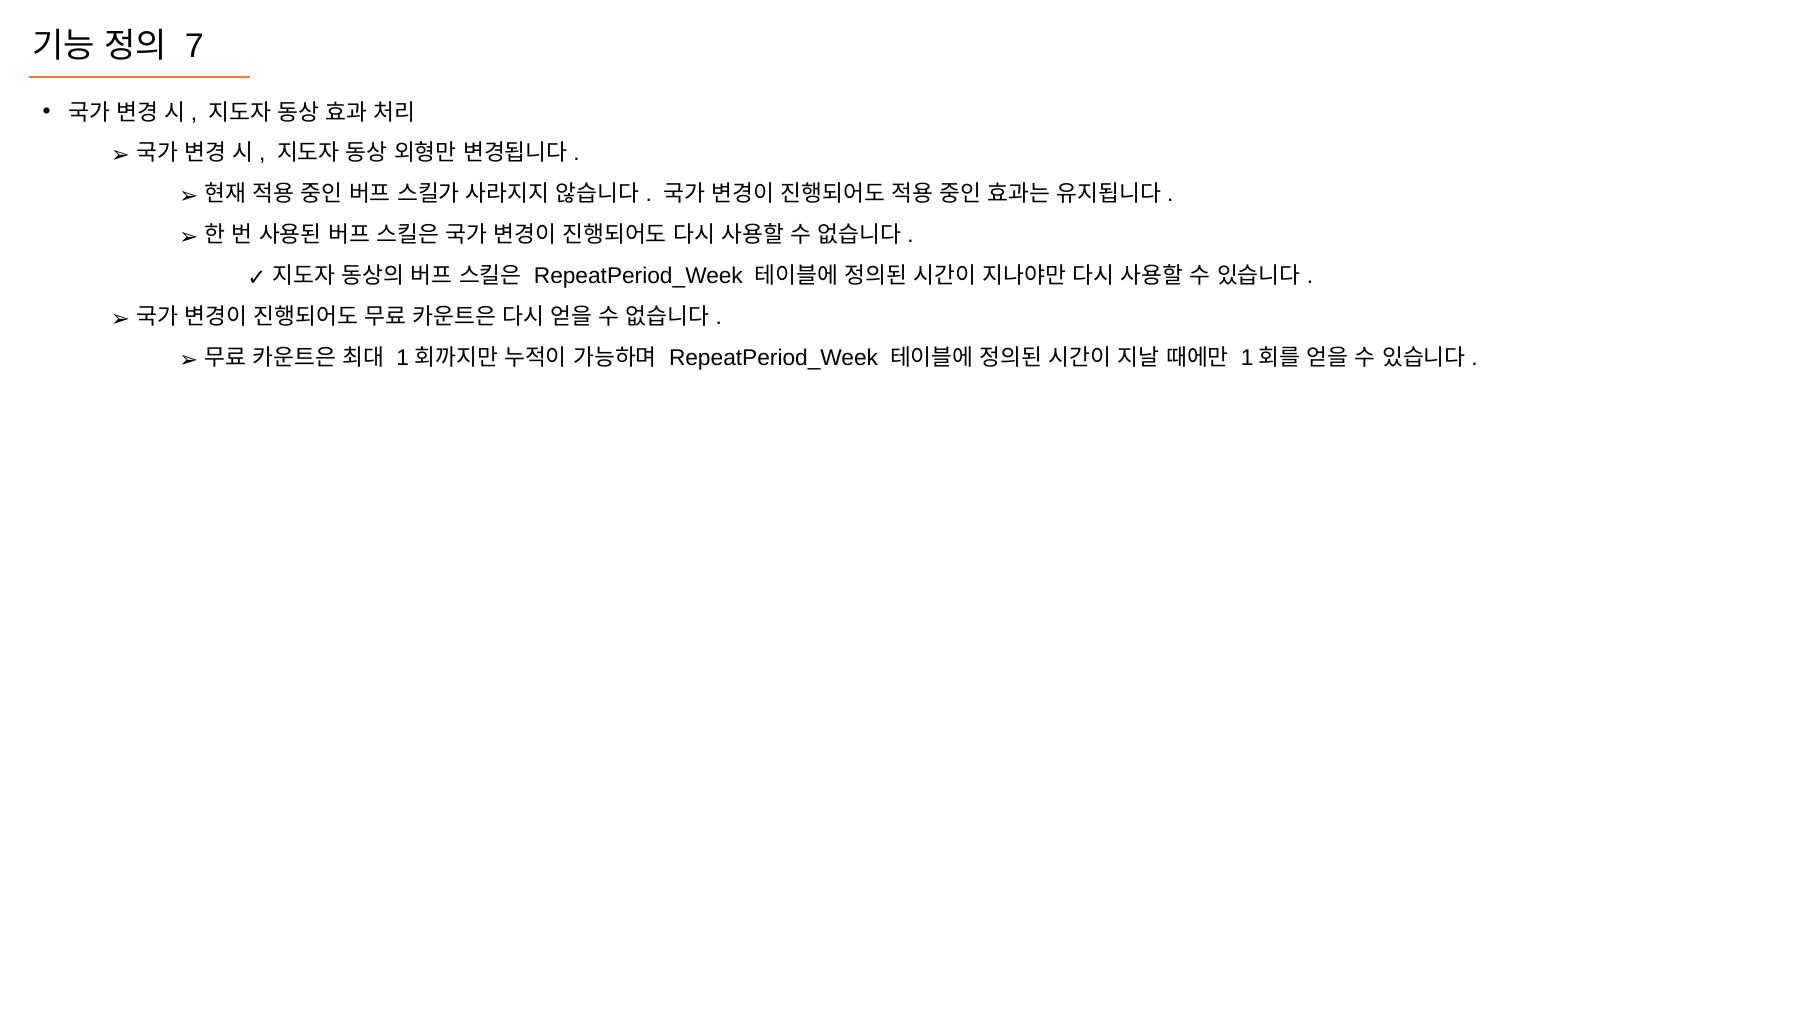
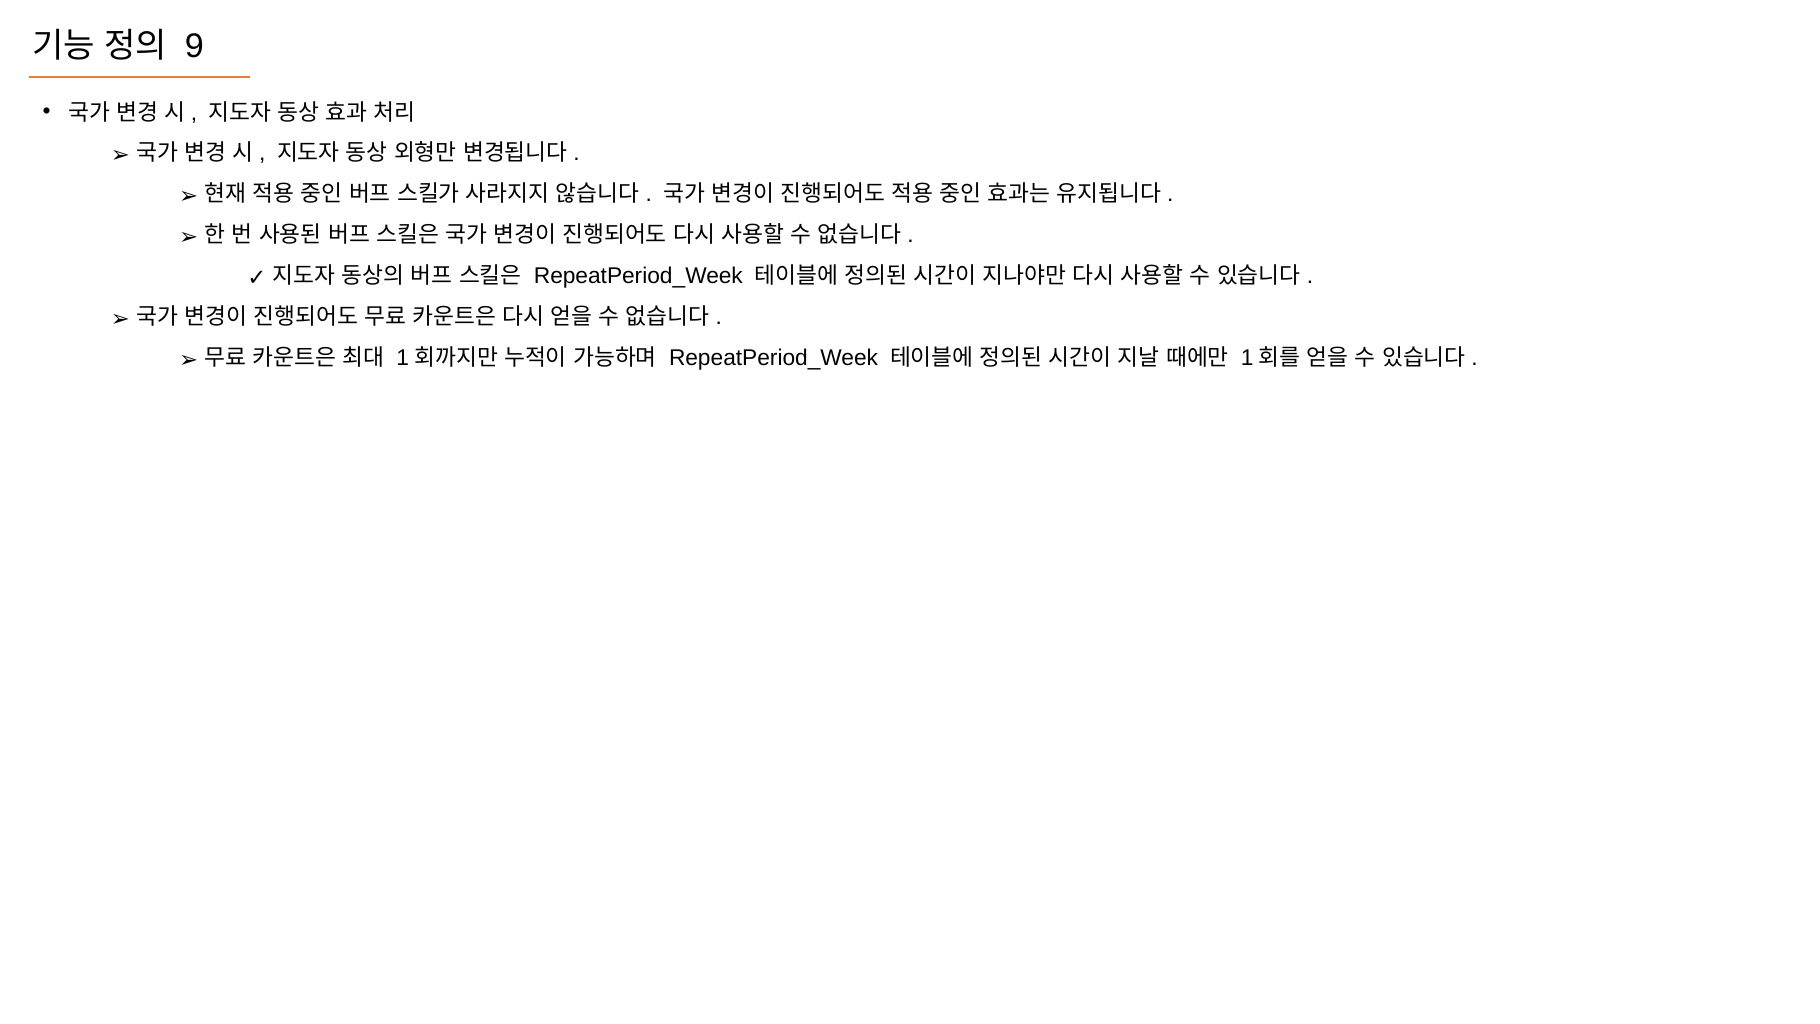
7: 7 -> 9
